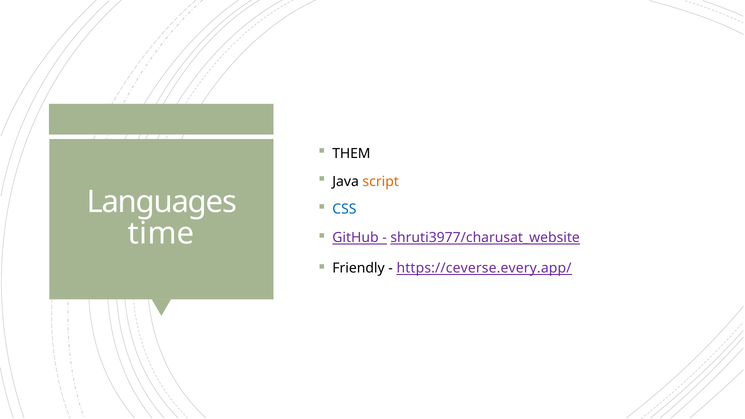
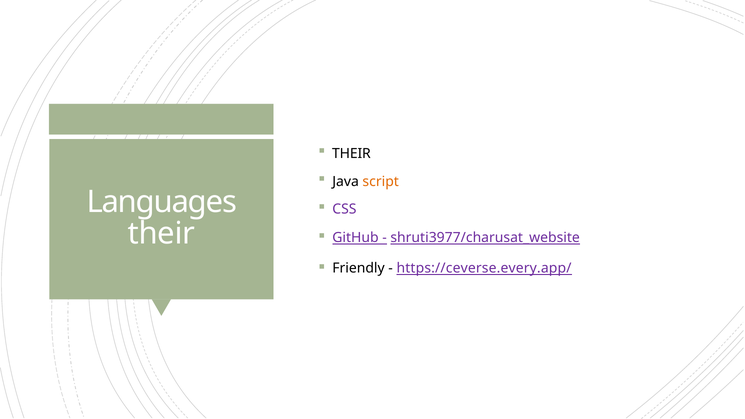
THEM at (351, 154): THEM -> THEIR
CSS colour: blue -> purple
time at (161, 234): time -> their
